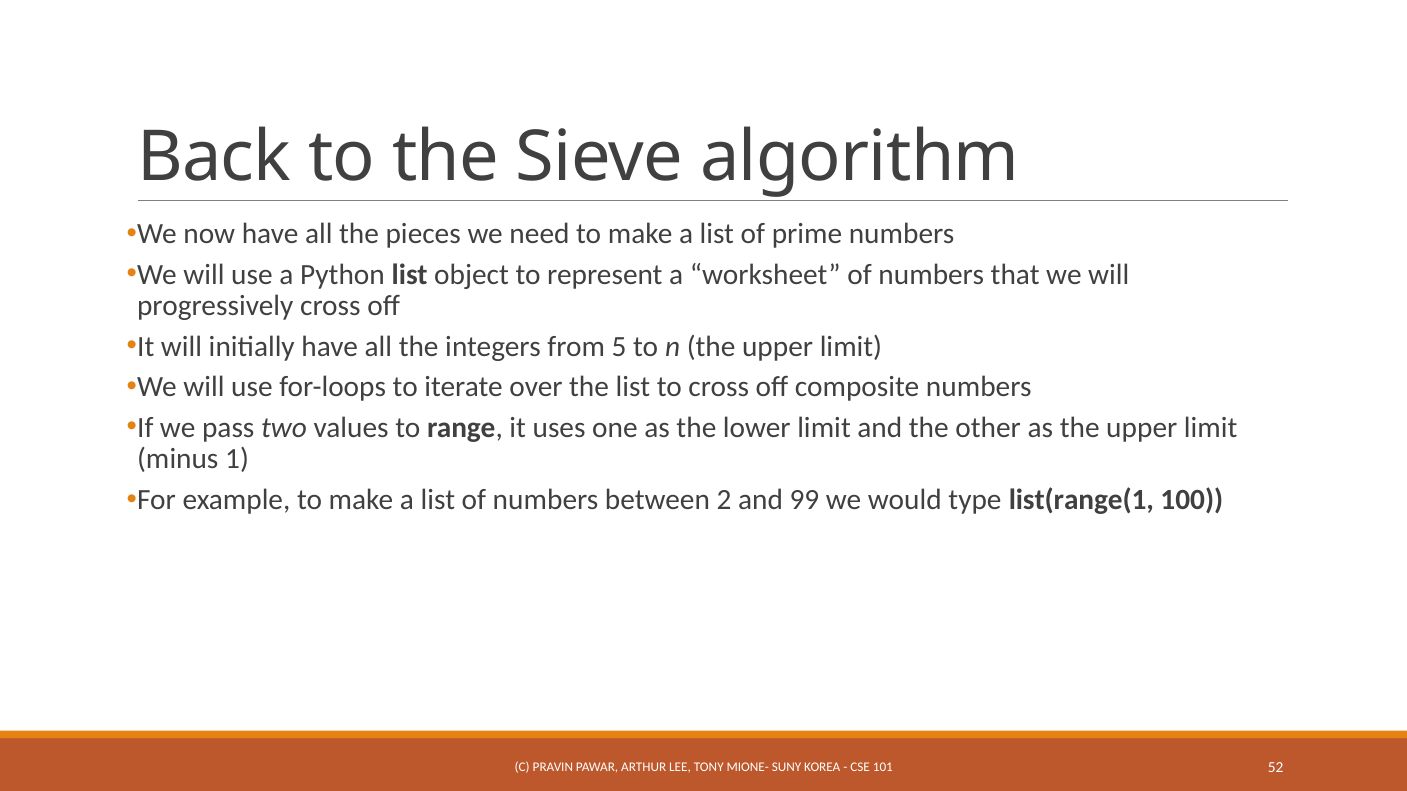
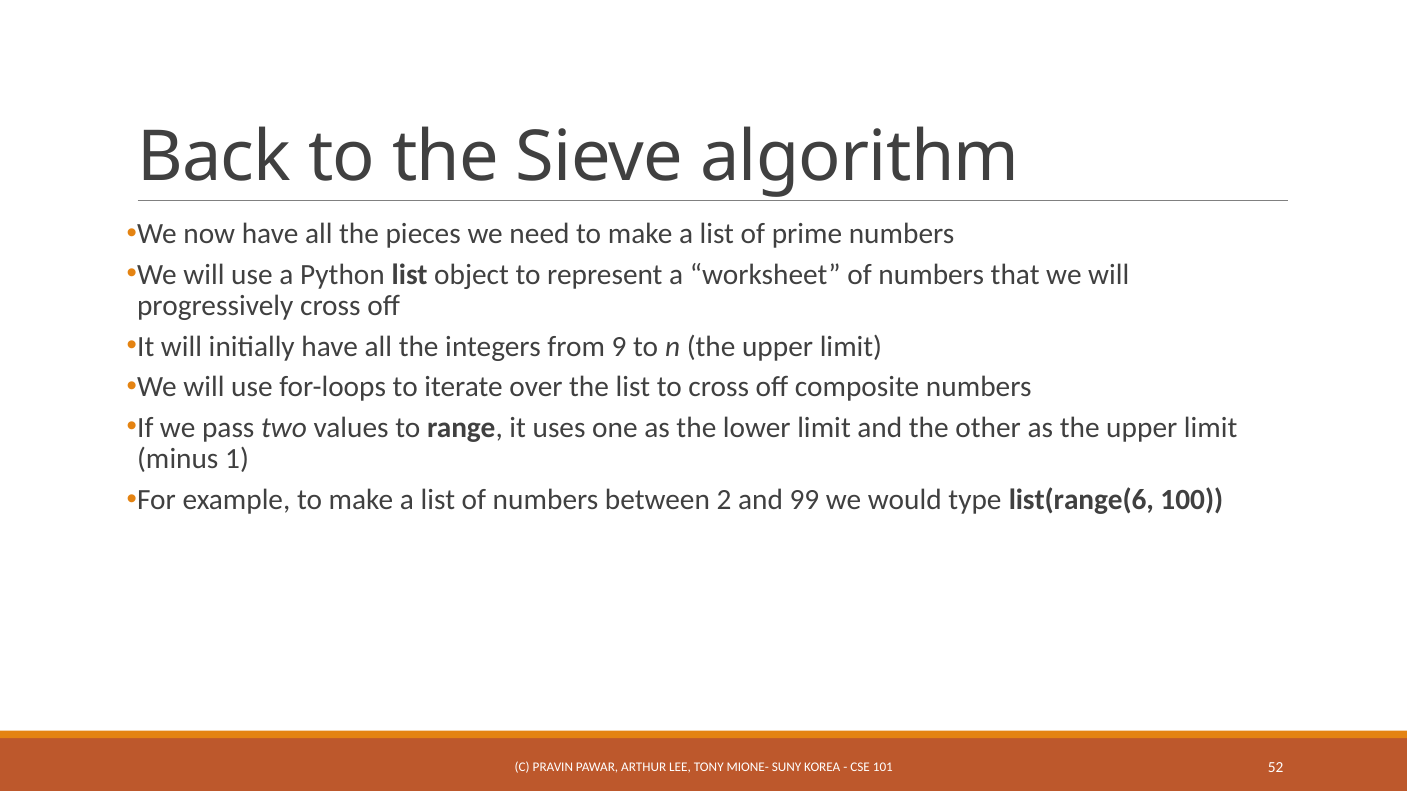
5: 5 -> 9
list(range(1: list(range(1 -> list(range(6
